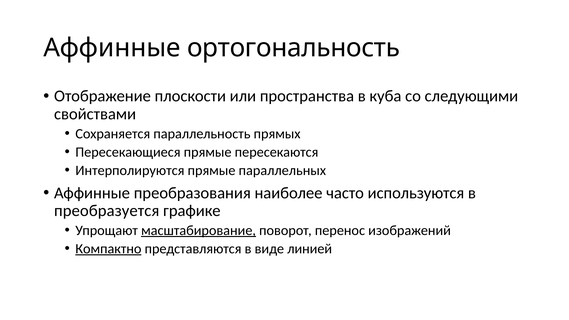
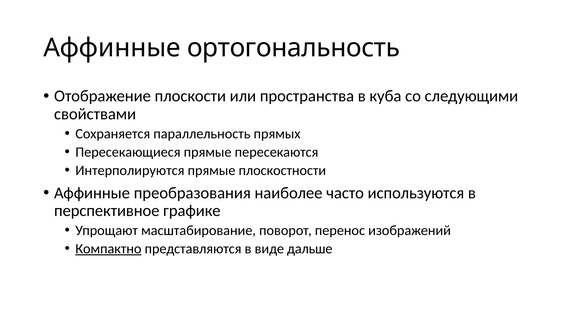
параллельных: параллельных -> плоскостности
преобразуется: преобразуется -> перспективное
масштабирование underline: present -> none
линией: линией -> дальше
